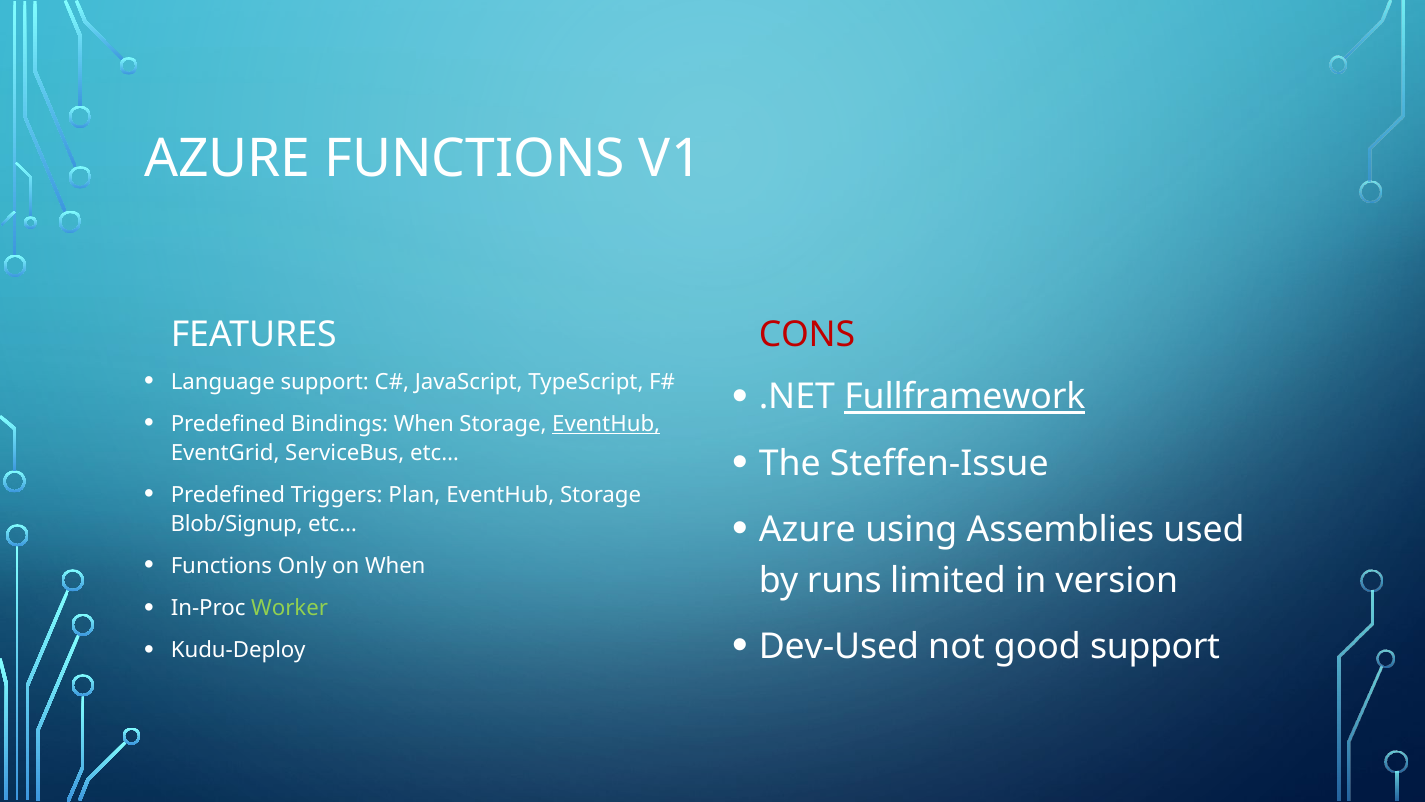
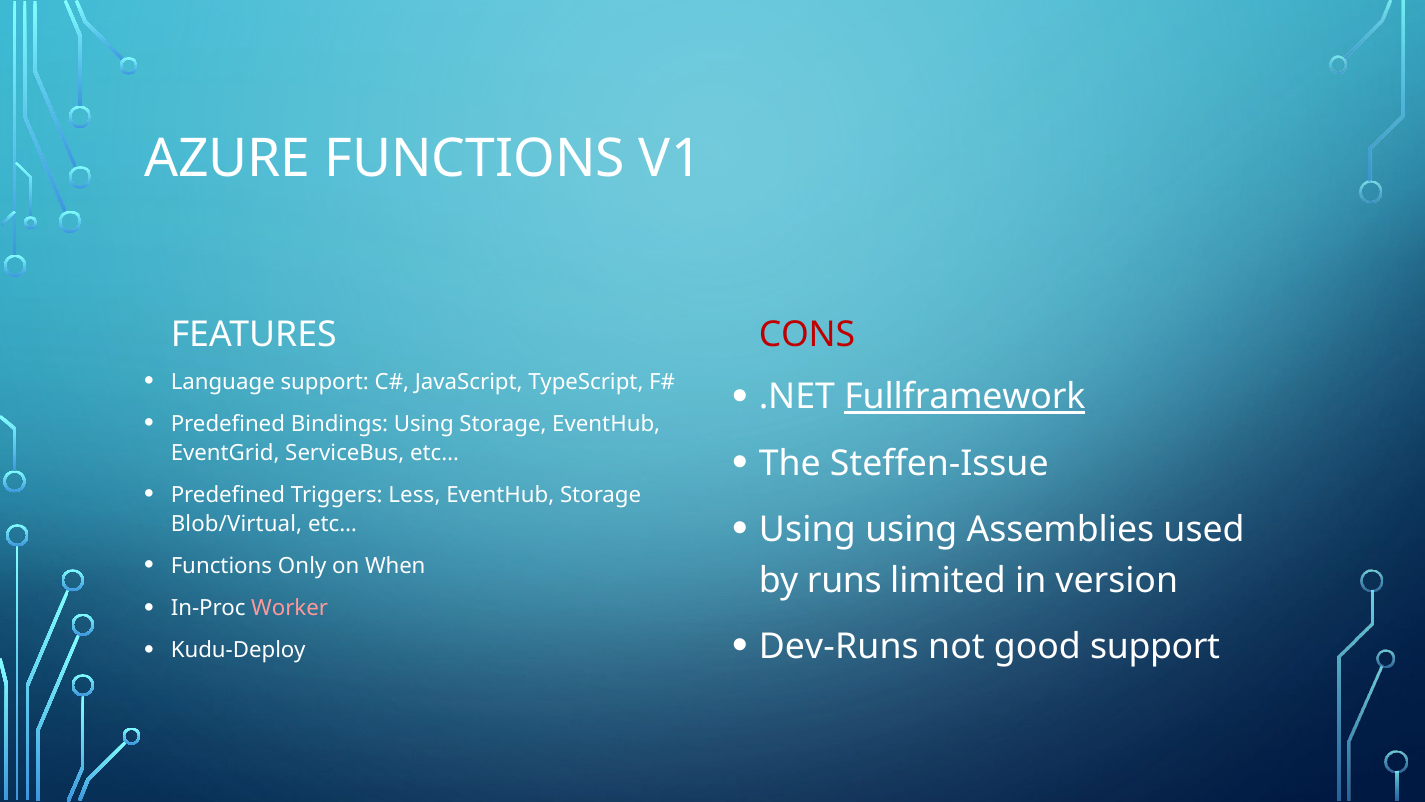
Bindings When: When -> Using
EventHub at (606, 424) underline: present -> none
Plan: Plan -> Less
Azure at (807, 529): Azure -> Using
Blob/Signup: Blob/Signup -> Blob/Virtual
Worker colour: light green -> pink
Dev-Used: Dev-Used -> Dev-Runs
